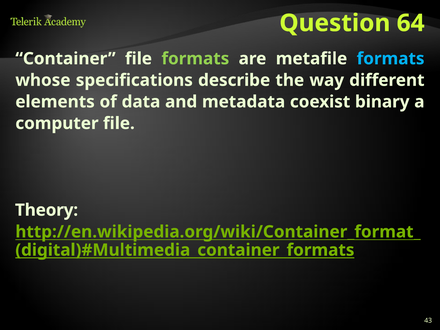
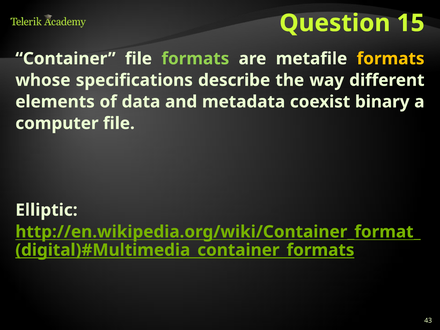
64: 64 -> 15
formats at (391, 59) colour: light blue -> yellow
Theory: Theory -> Elliptic
